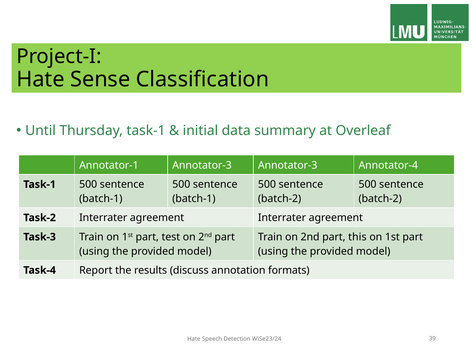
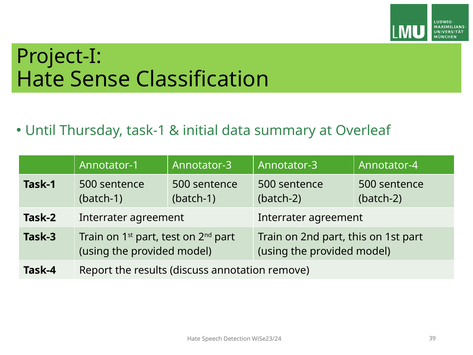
formats: formats -> remove
